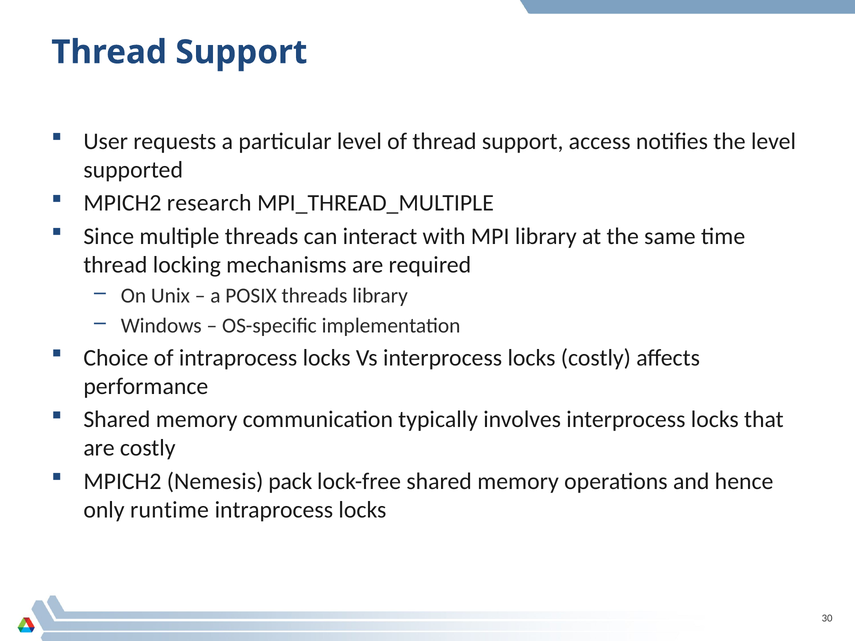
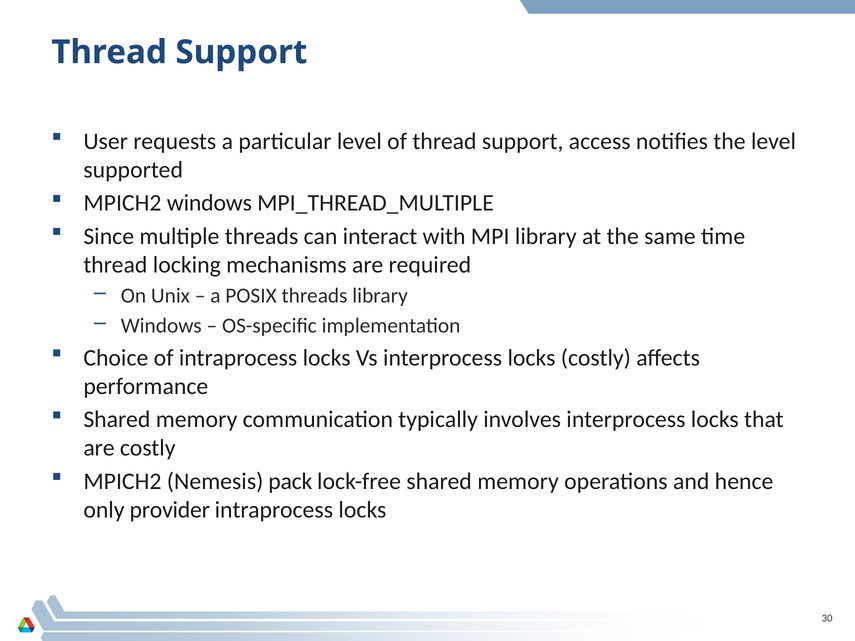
MPICH2 research: research -> windows
runtime: runtime -> provider
